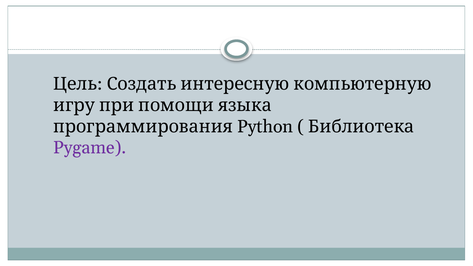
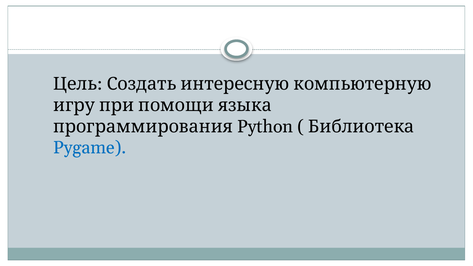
Pygame colour: purple -> blue
